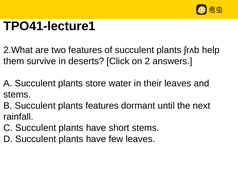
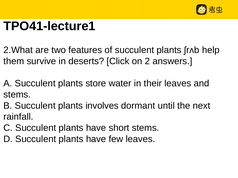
plants features: features -> involves
